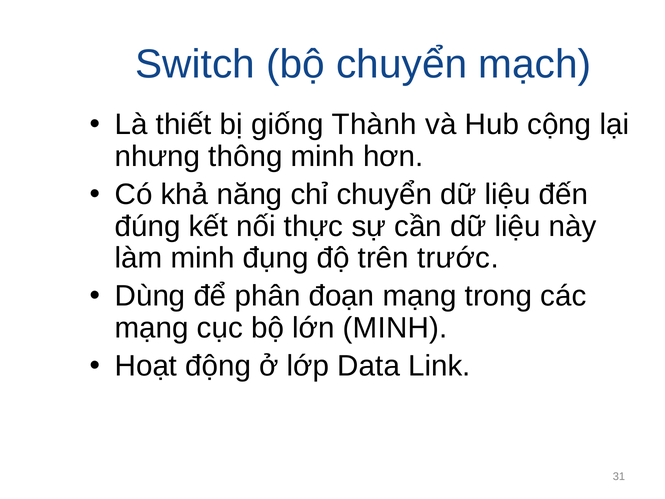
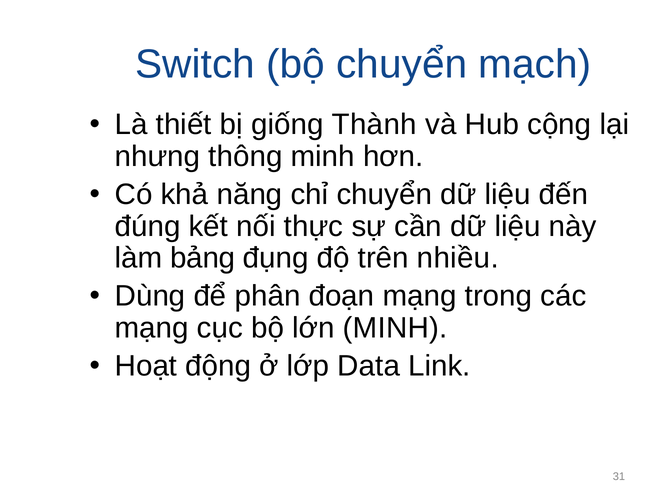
làm minh: minh -> bảng
trước: trước -> nhiều
